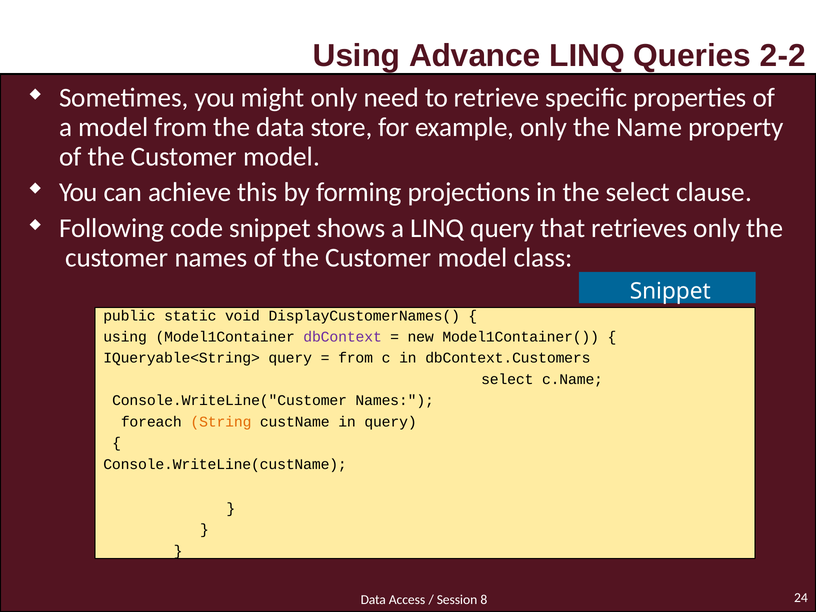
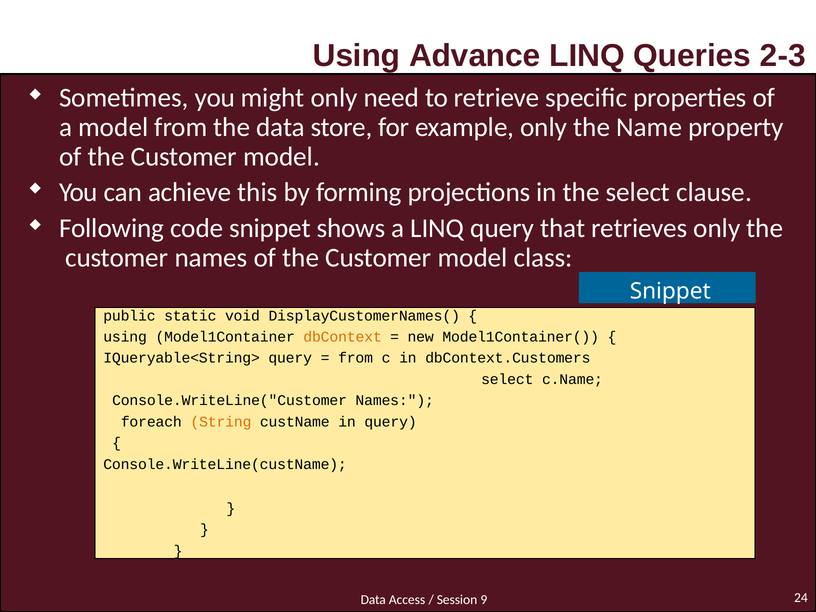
2-2: 2-2 -> 2-3
dbContext colour: purple -> orange
8: 8 -> 9
